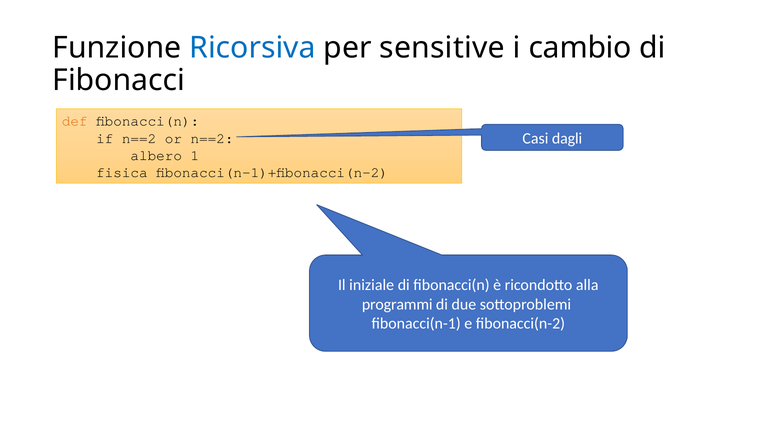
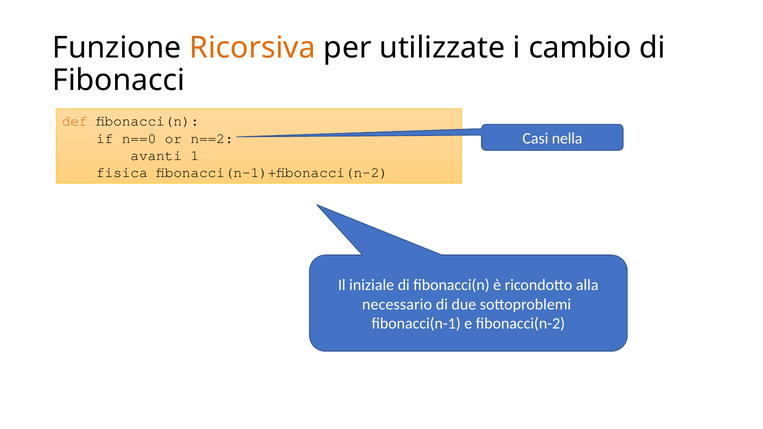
Ricorsiva colour: blue -> orange
sensitive: sensitive -> utilizzate
dagli: dagli -> nella
if n==2: n==2 -> n==0
albero: albero -> avanti
programmi: programmi -> necessario
